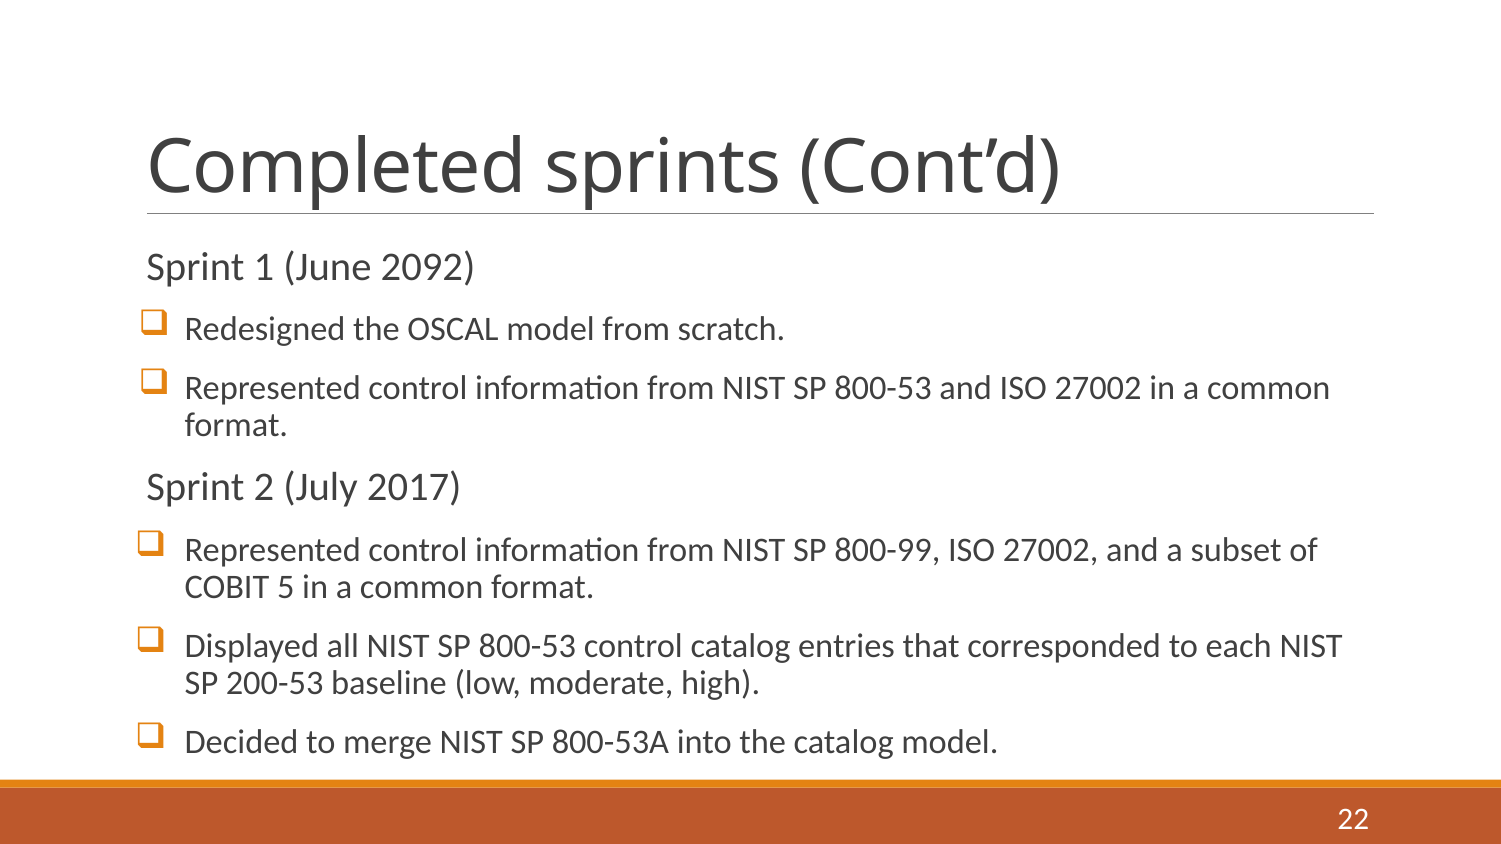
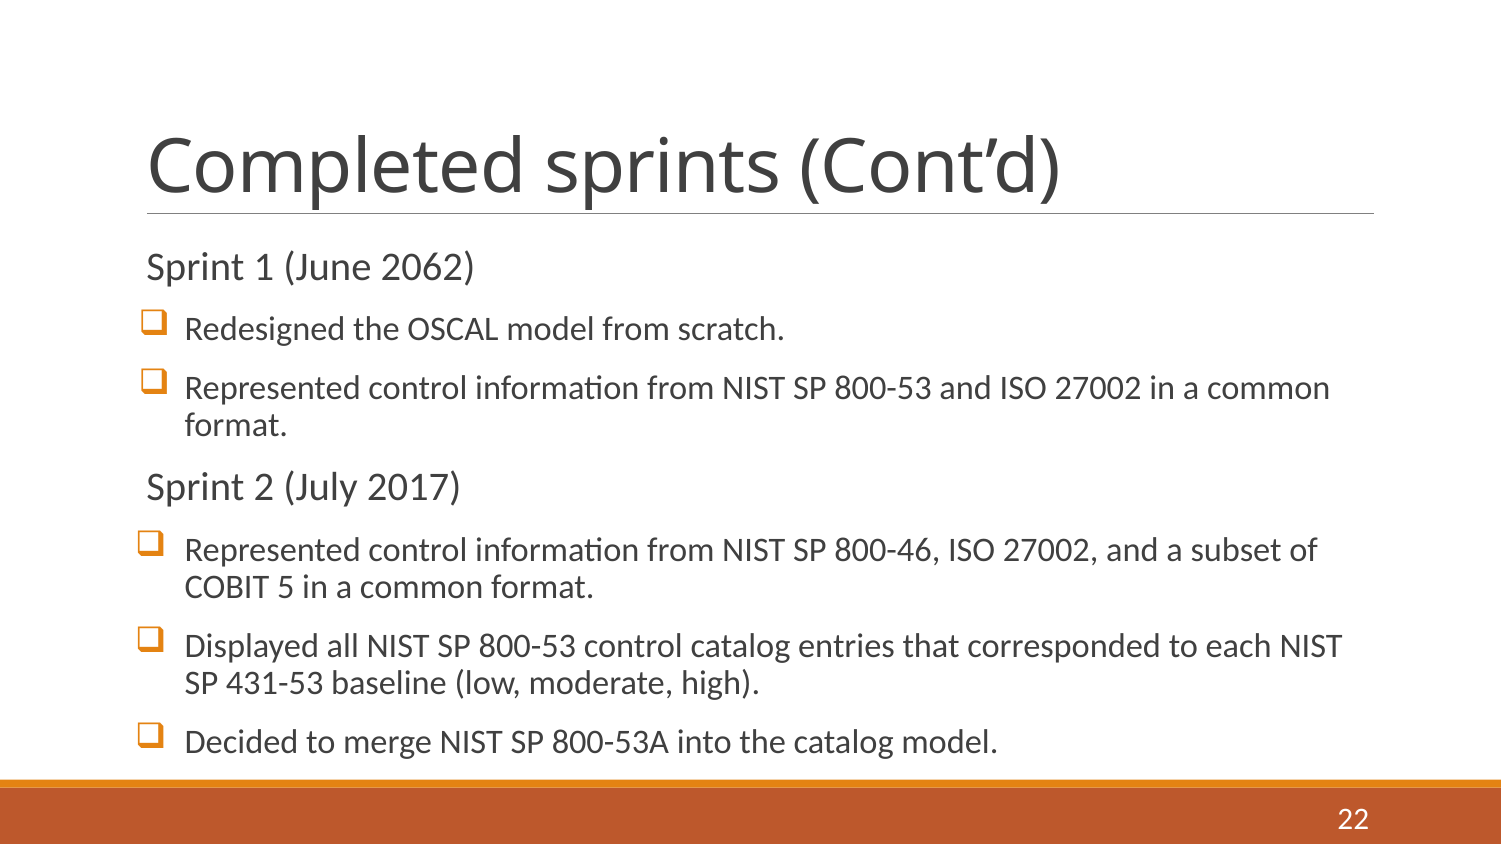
2092: 2092 -> 2062
800-99: 800-99 -> 800-46
200-53: 200-53 -> 431-53
